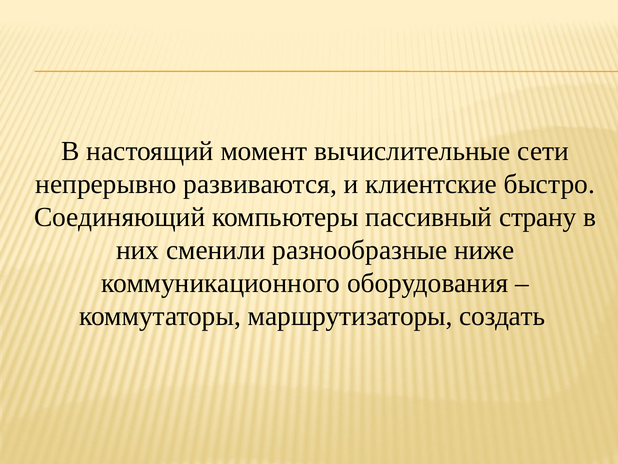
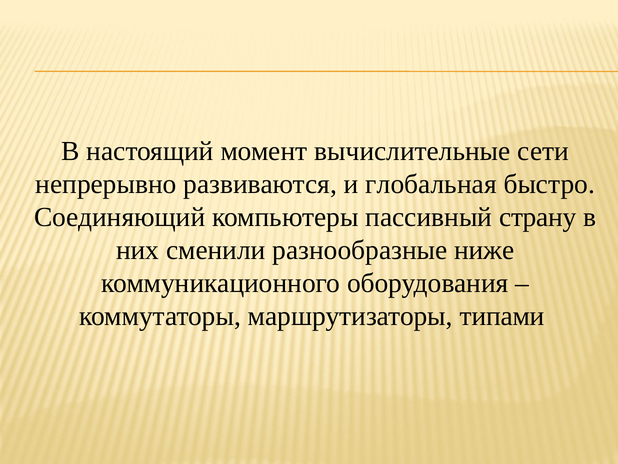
клиентские: клиентские -> глобальная
создать: создать -> типами
